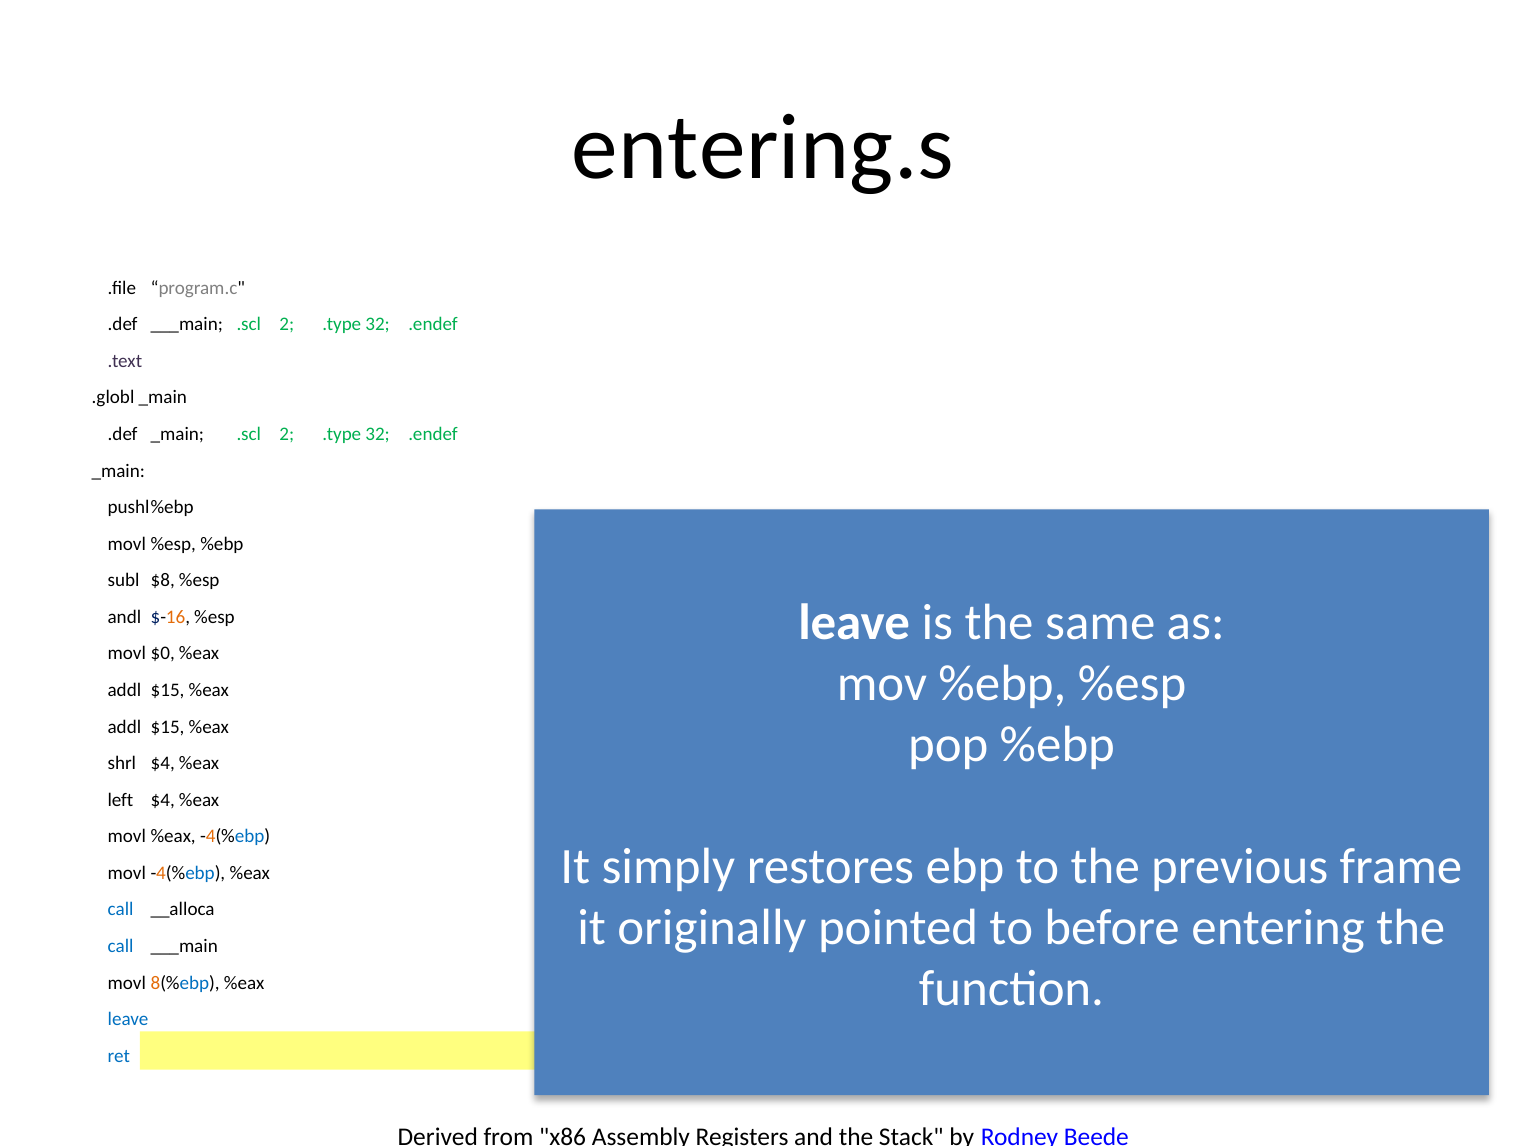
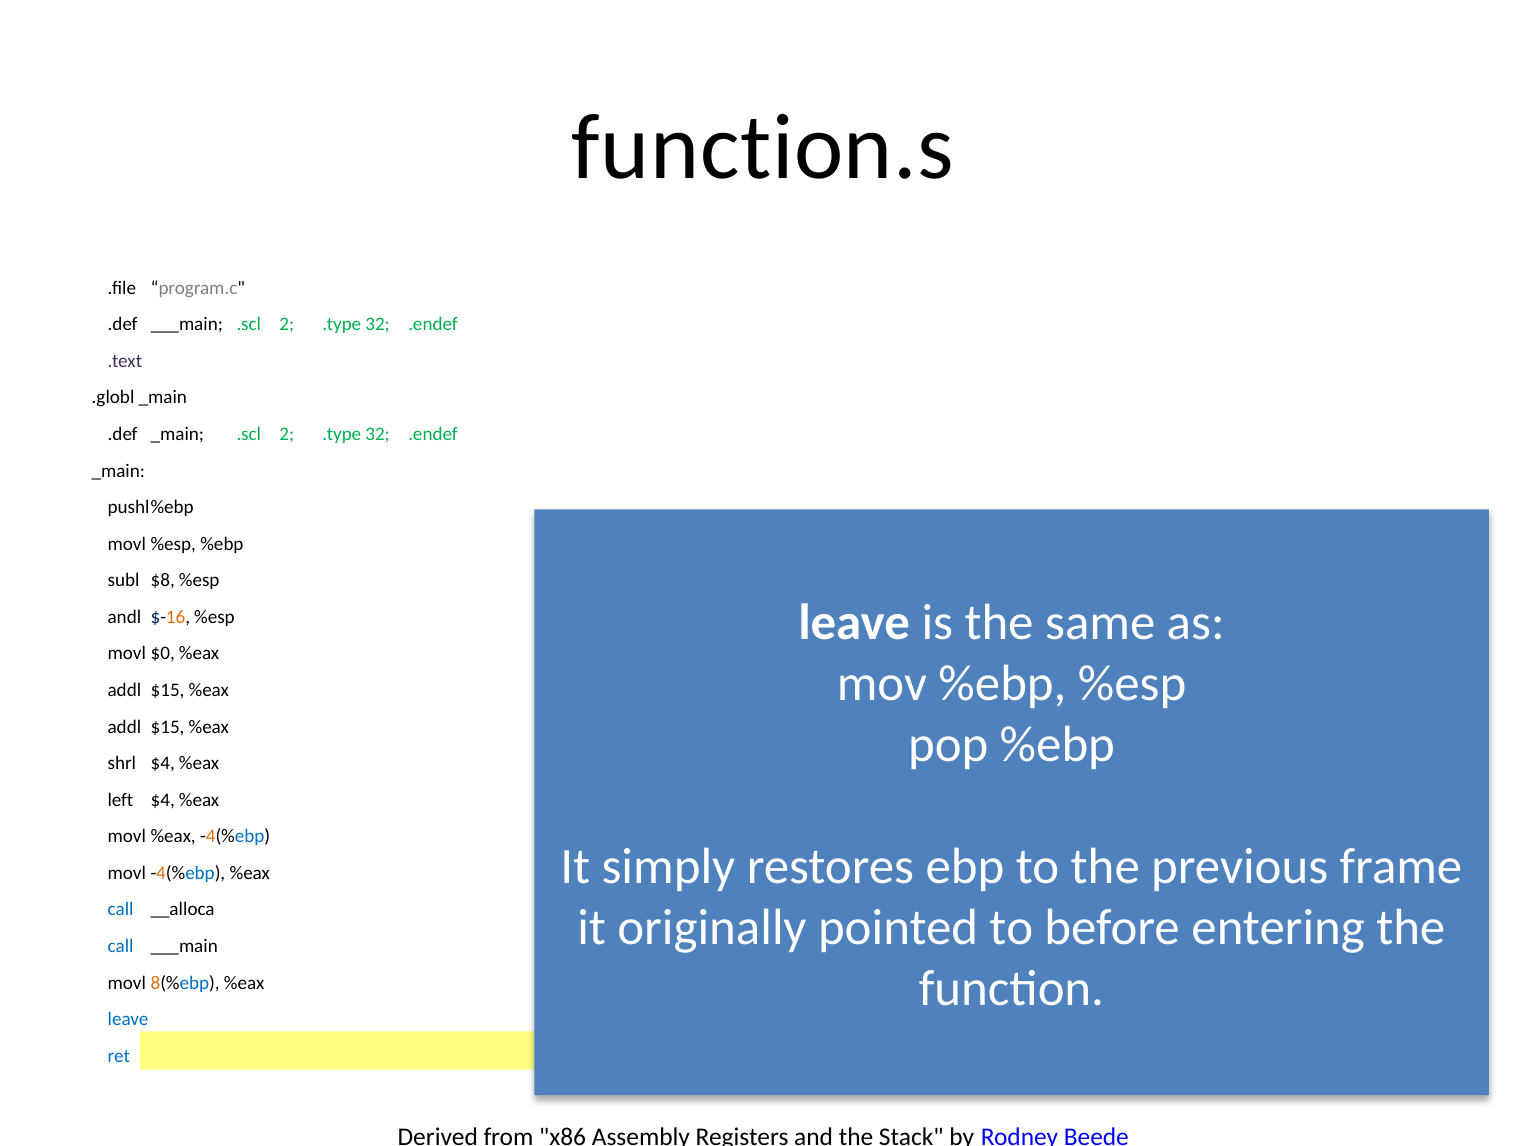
entering.s: entering.s -> function.s
